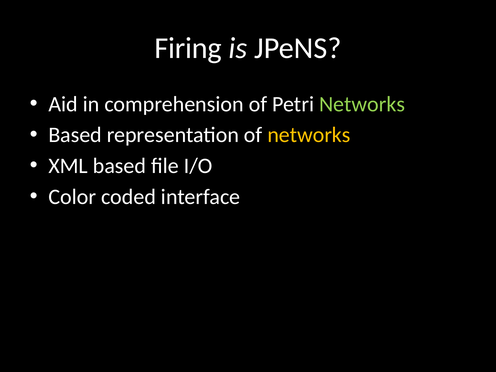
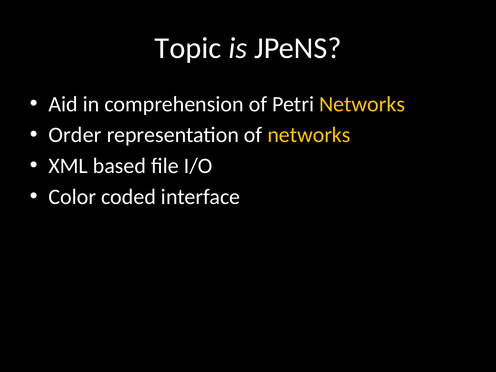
Firing: Firing -> Topic
Networks at (362, 104) colour: light green -> yellow
Based at (75, 135): Based -> Order
